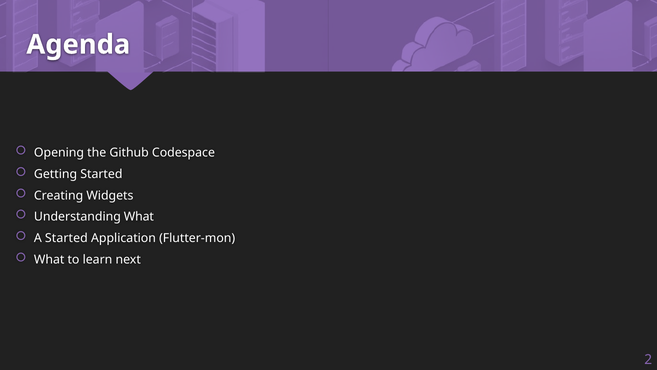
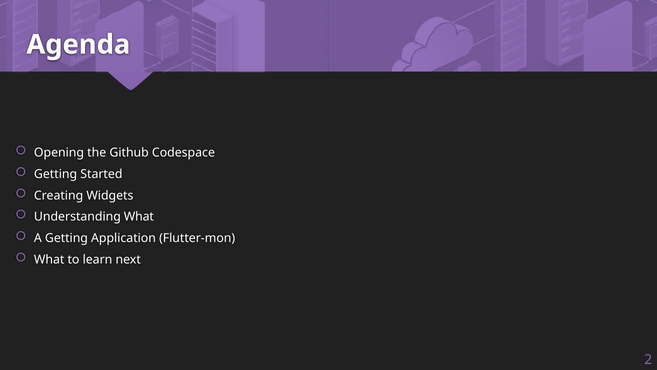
A Started: Started -> Getting
